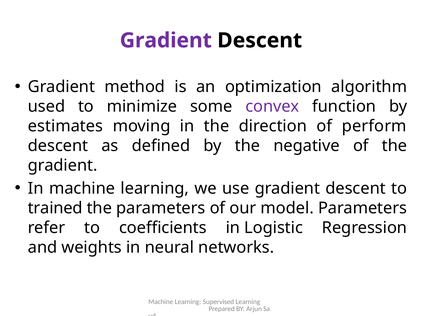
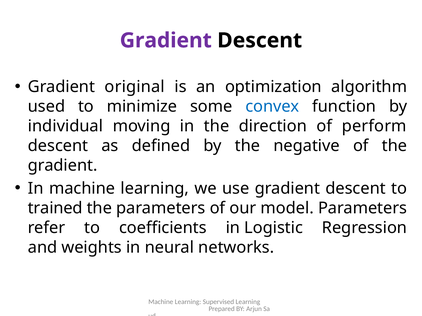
method: method -> original
convex colour: purple -> blue
estimates: estimates -> individual
